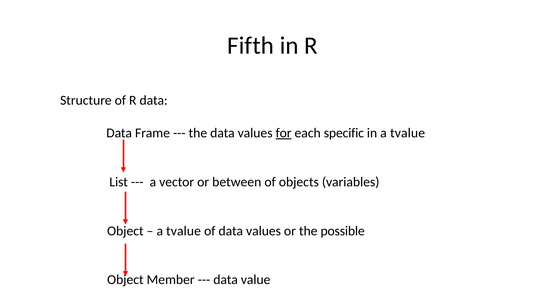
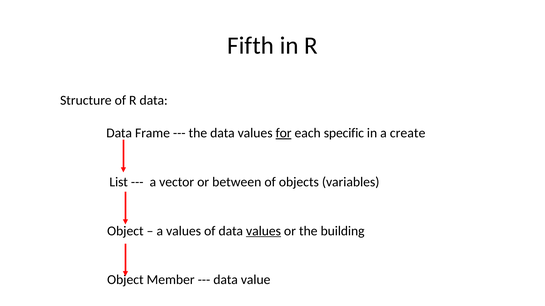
in a tvalue: tvalue -> create
tvalue at (184, 231): tvalue -> values
values at (264, 231) underline: none -> present
possible: possible -> building
